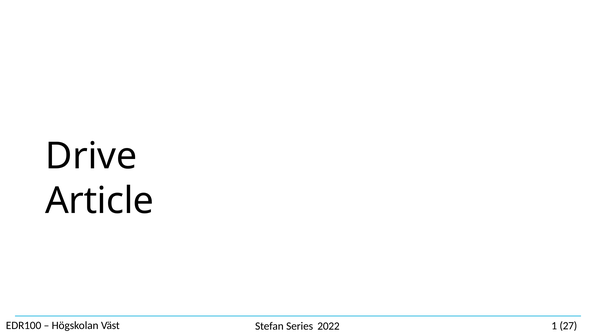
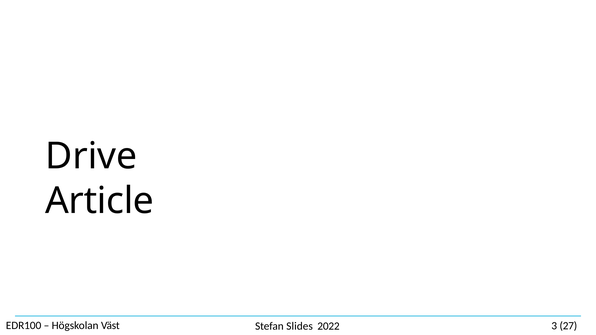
Series: Series -> Slides
1: 1 -> 3
